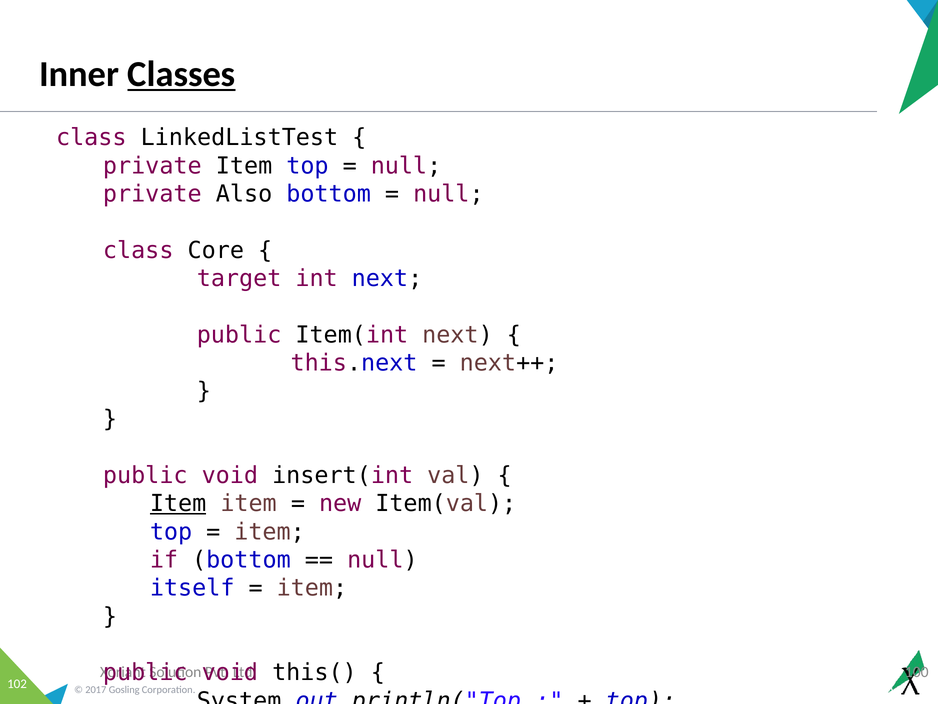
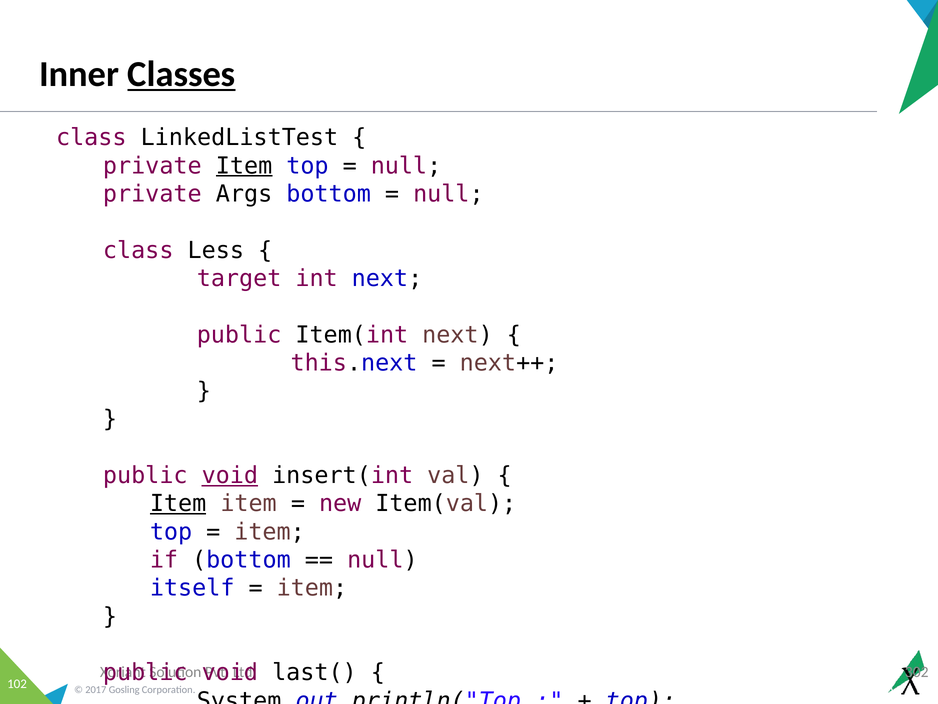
Item at (244, 166) underline: none -> present
Also: Also -> Args
Core: Core -> Less
void at (230, 475) underline: none -> present
this(: this( -> last(
100: 100 -> 302
